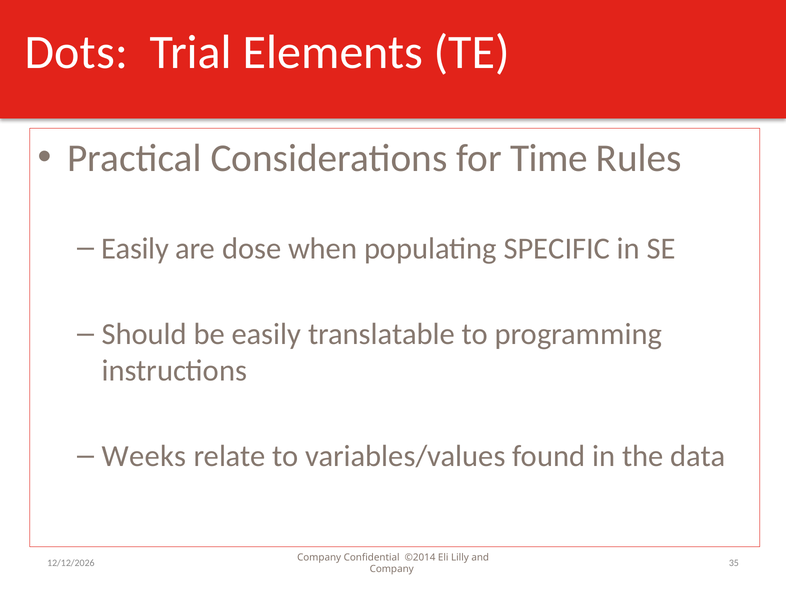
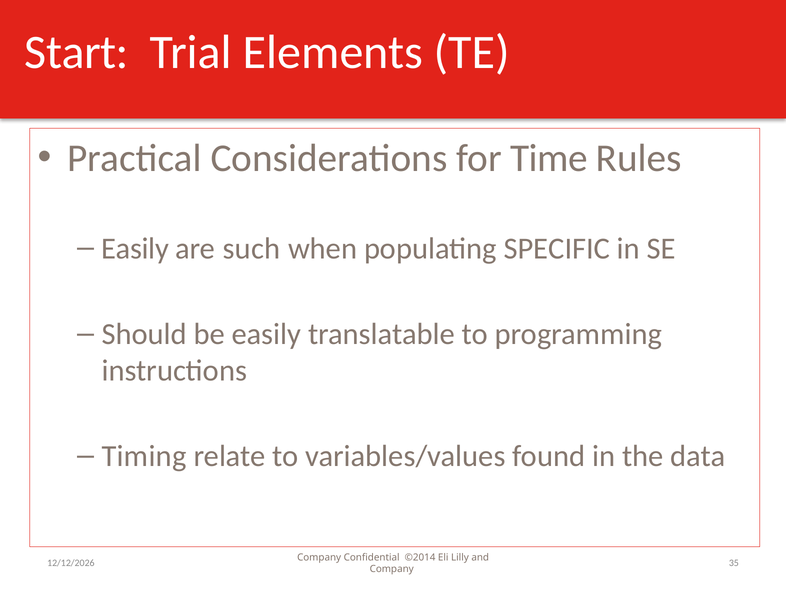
Dots: Dots -> Start
dose: dose -> such
Weeks: Weeks -> Timing
